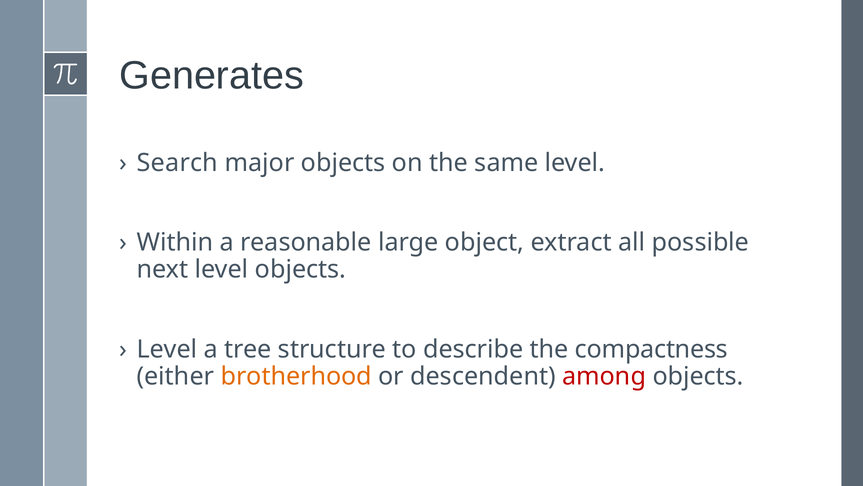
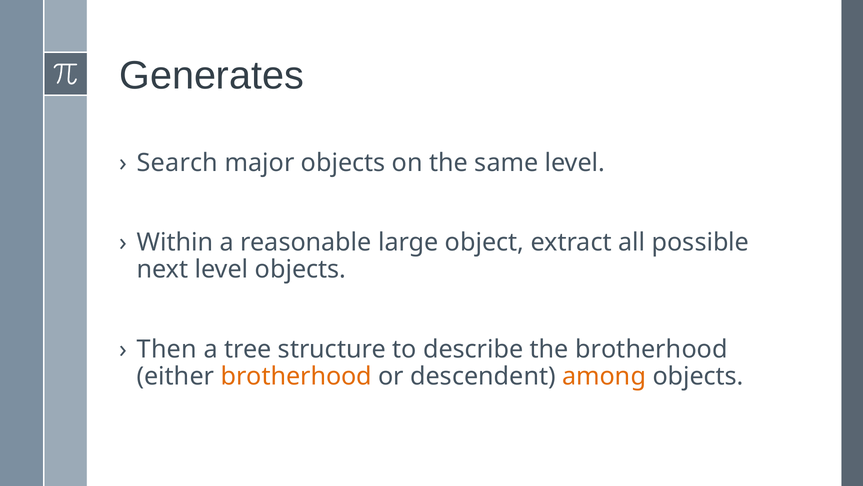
Level at (167, 349): Level -> Then
the compactness: compactness -> brotherhood
among colour: red -> orange
